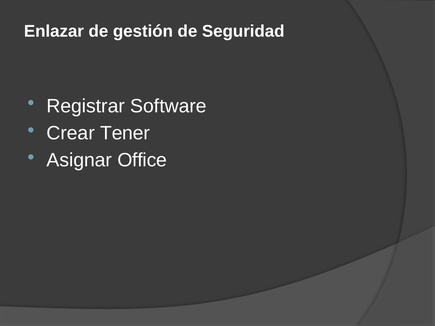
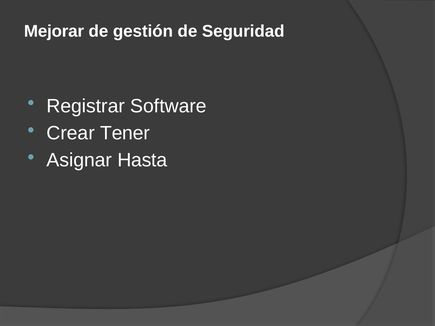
Enlazar: Enlazar -> Mejorar
Office: Office -> Hasta
